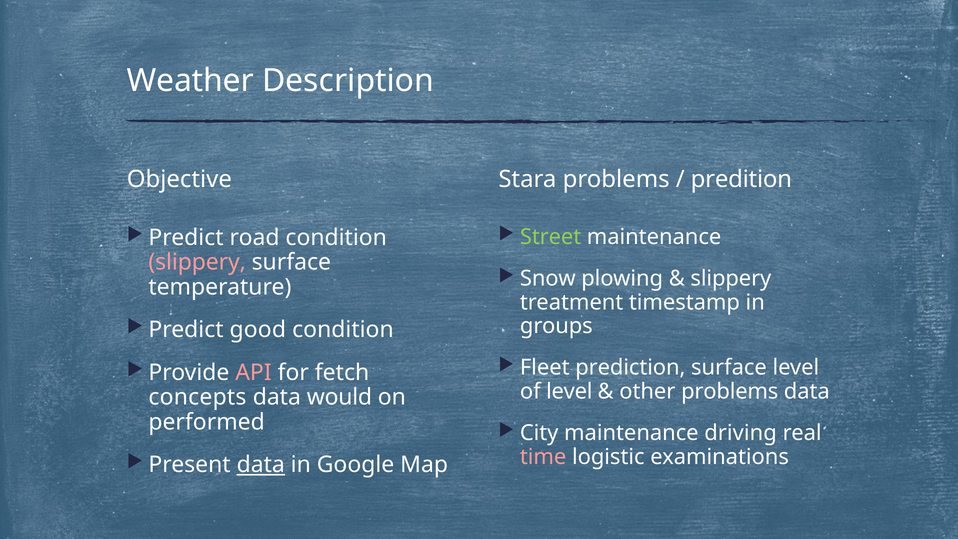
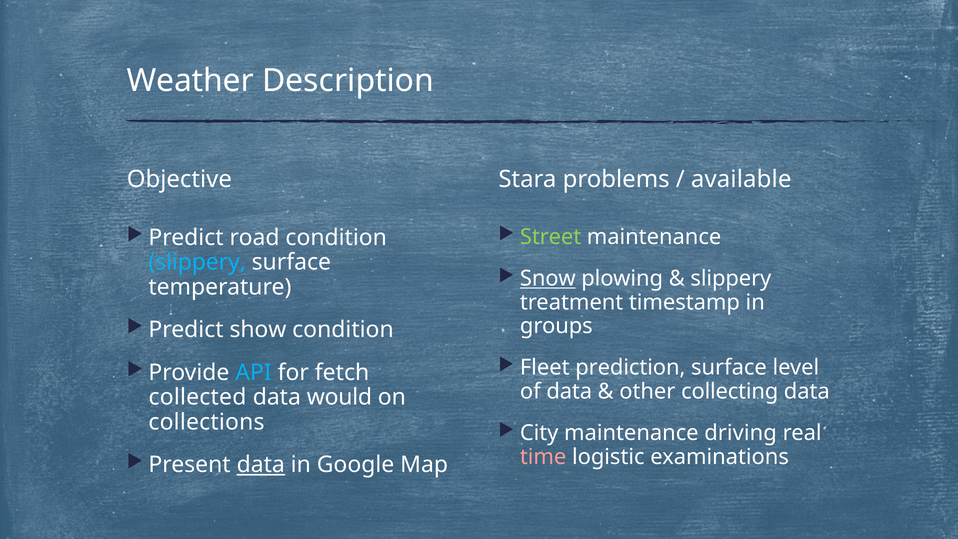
predition: predition -> available
slippery at (197, 262) colour: pink -> light blue
Snow underline: none -> present
good: good -> show
API colour: pink -> light blue
of level: level -> data
other problems: problems -> collecting
concepts: concepts -> collected
performed: performed -> collections
